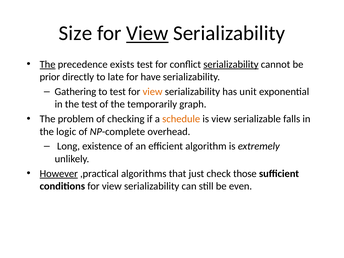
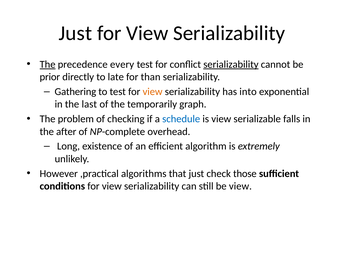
Size at (75, 33): Size -> Just
View at (147, 33) underline: present -> none
exists: exists -> every
have: have -> than
unit: unit -> into
the test: test -> last
schedule colour: orange -> blue
logic: logic -> after
However underline: present -> none
be even: even -> view
